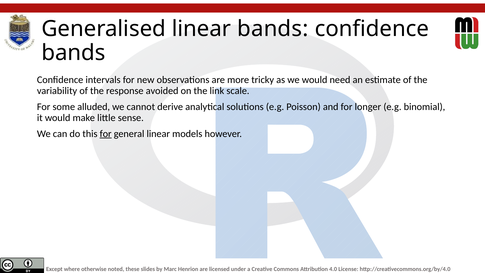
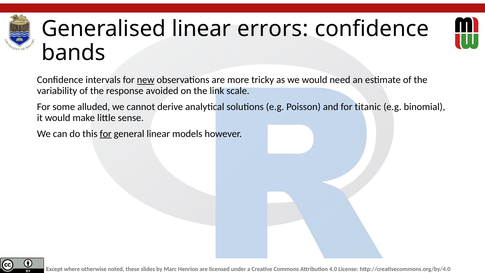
linear bands: bands -> errors
new underline: none -> present
longer: longer -> titanic
